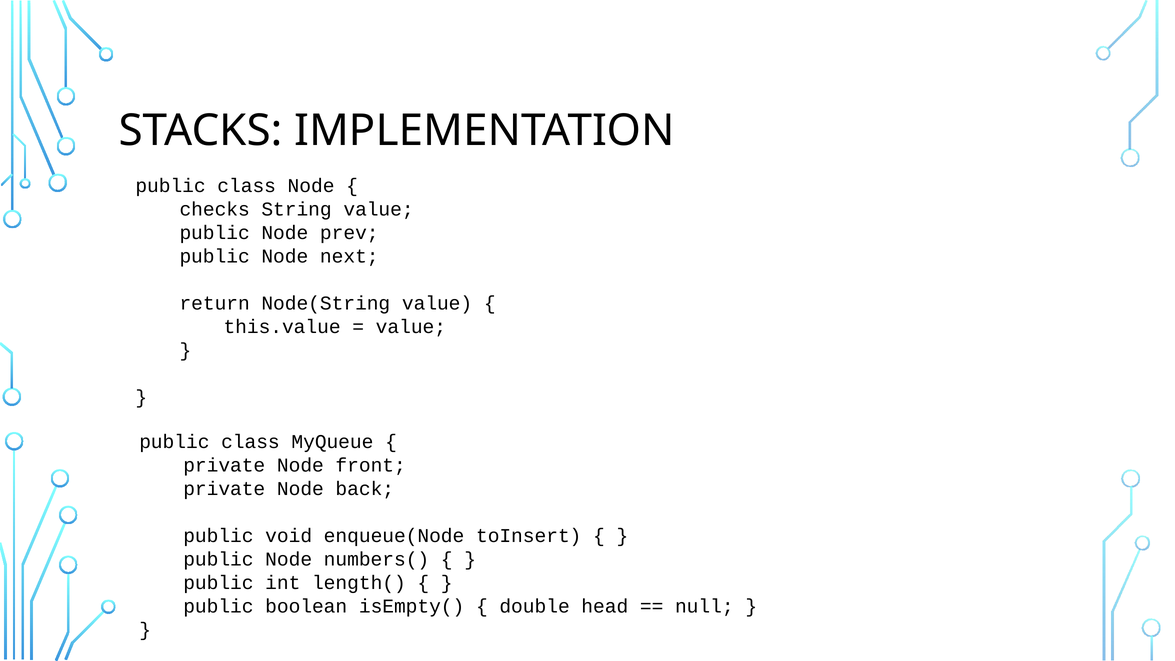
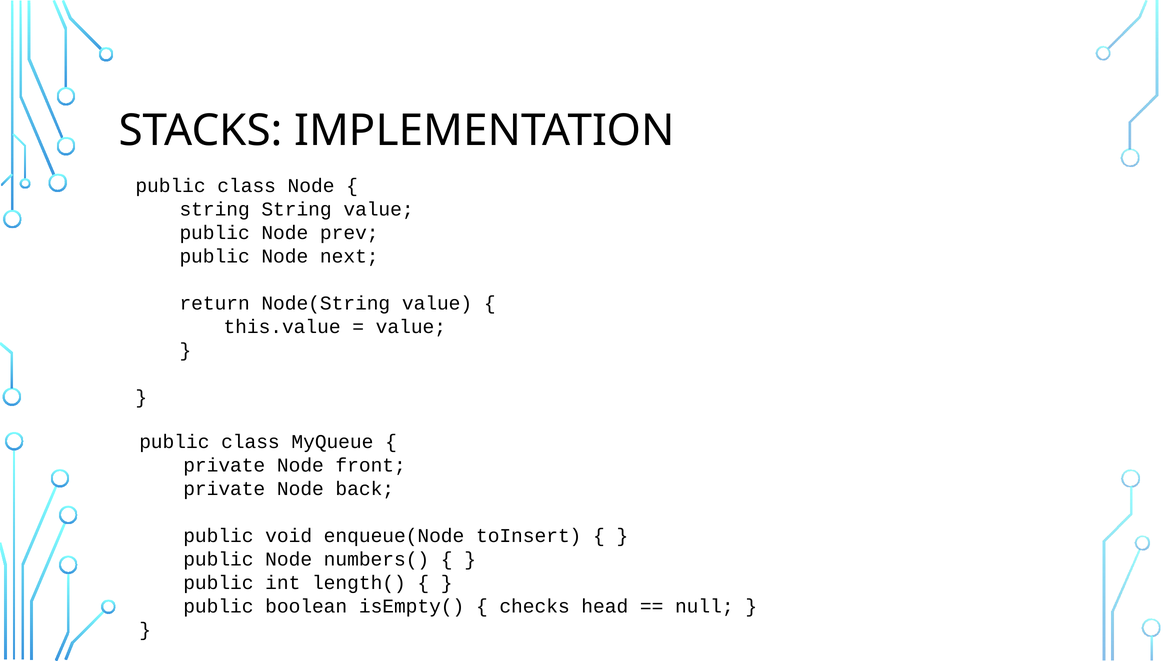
checks at (215, 209): checks -> string
double: double -> checks
